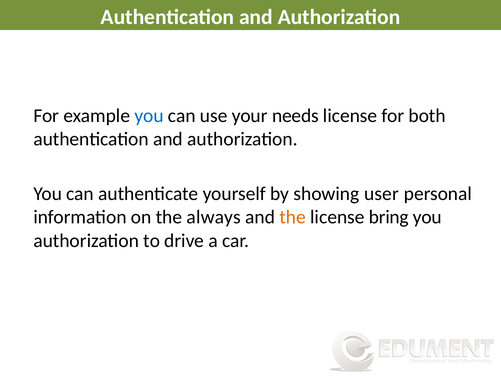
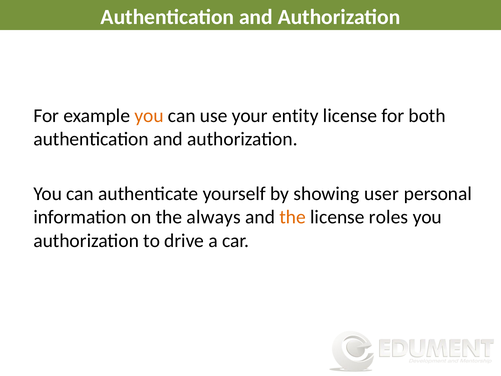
you at (149, 116) colour: blue -> orange
needs: needs -> entity
bring: bring -> roles
